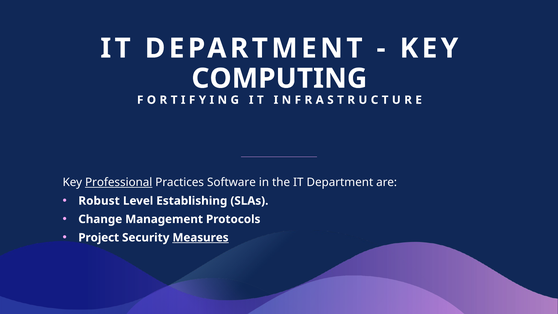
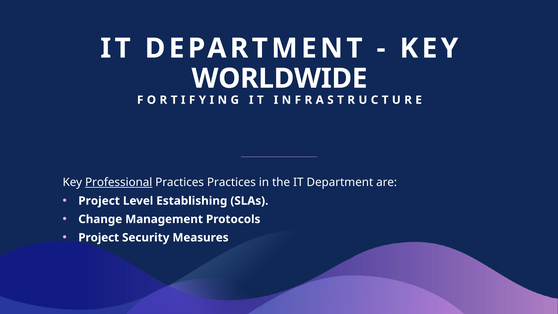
COMPUTING: COMPUTING -> WORLDWIDE
Practices Software: Software -> Practices
Robust at (99, 201): Robust -> Project
Measures underline: present -> none
